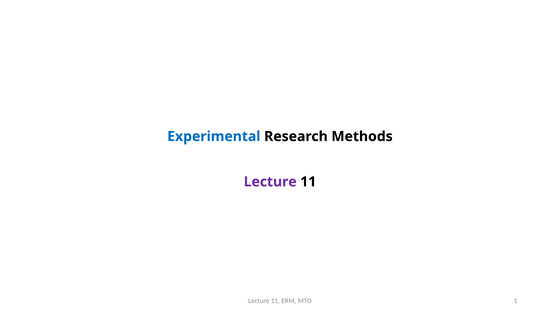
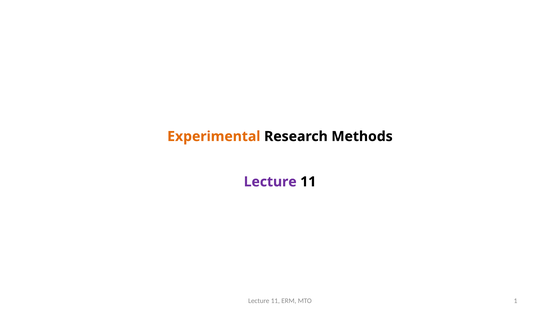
Experimental colour: blue -> orange
